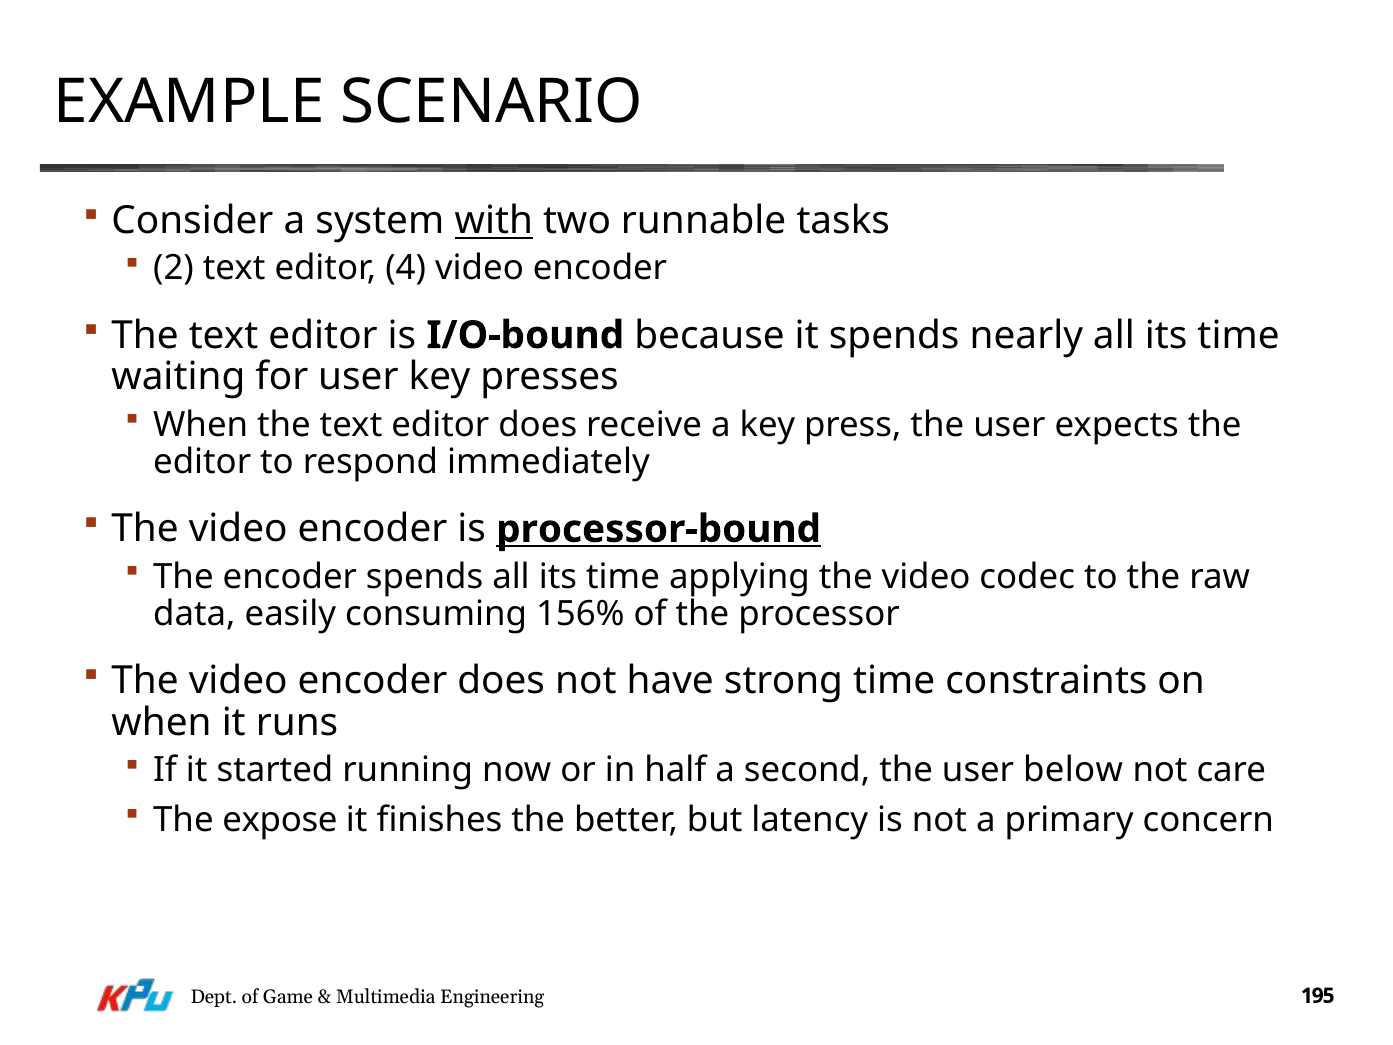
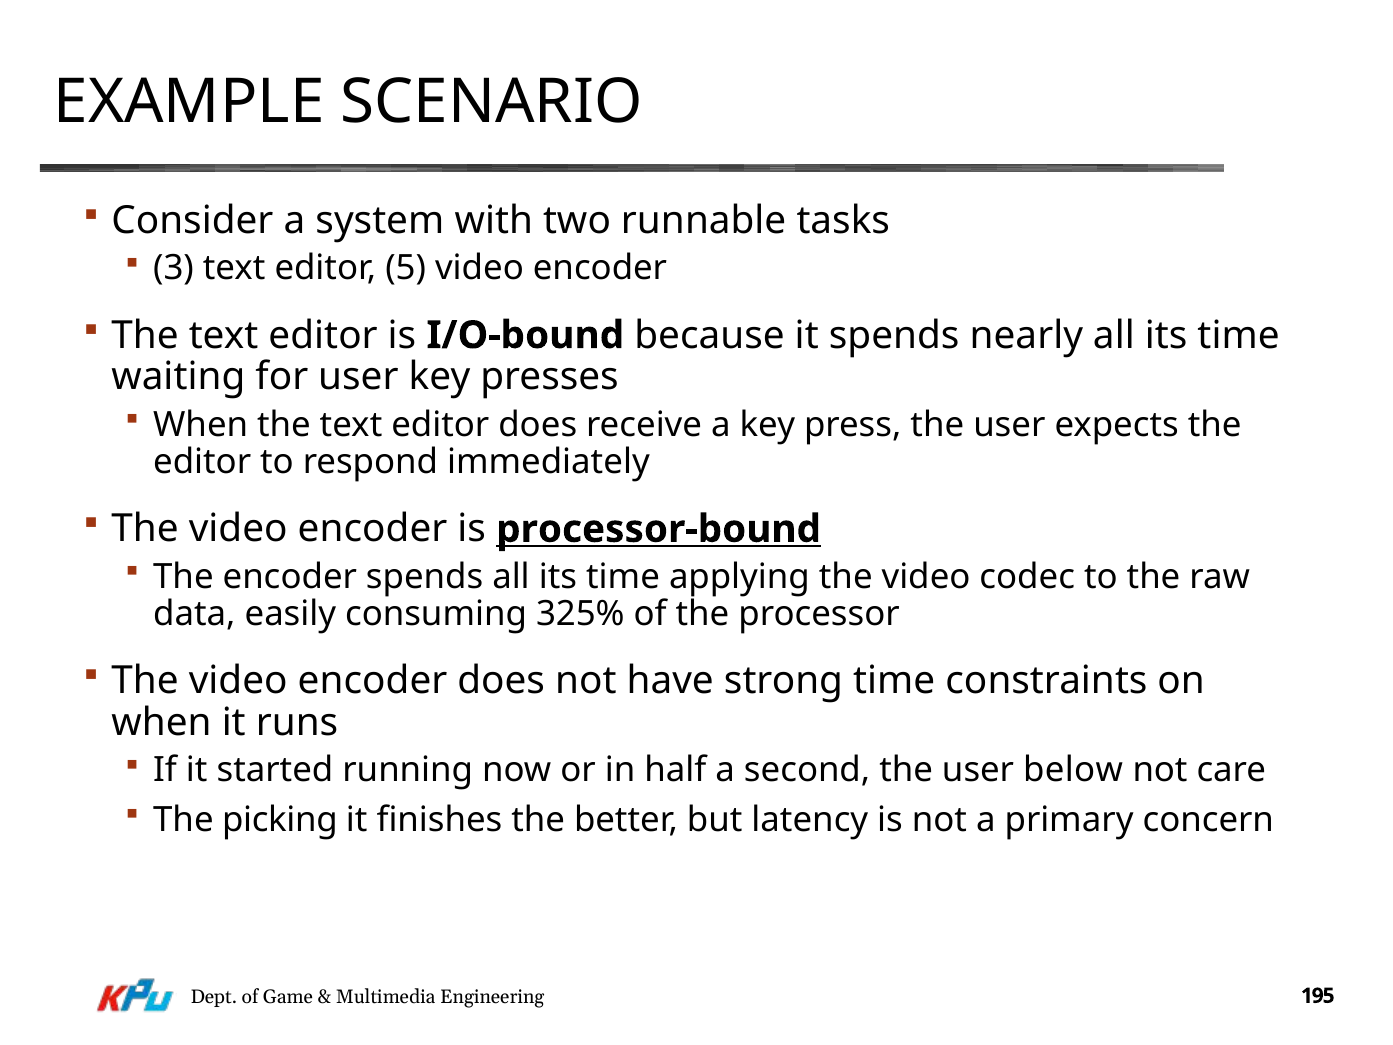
with underline: present -> none
2: 2 -> 3
4: 4 -> 5
156%: 156% -> 325%
expose: expose -> picking
